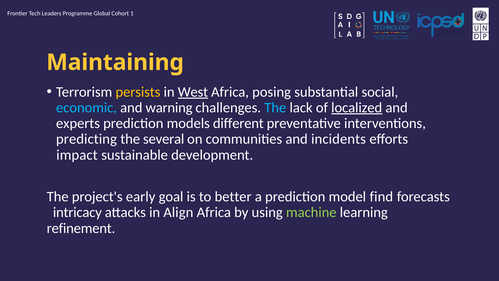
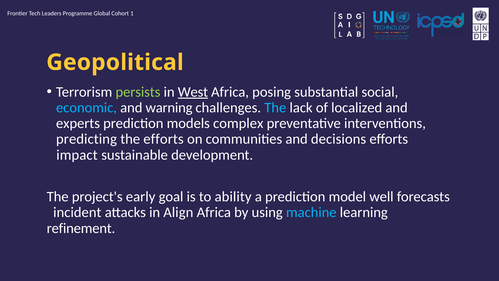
Maintaining: Maintaining -> Geopolitical
persists colour: yellow -> light green
localized underline: present -> none
different: different -> complex
the several: several -> efforts
incidents: incidents -> decisions
better: better -> ability
find: find -> well
intricacy: intricacy -> incident
machine colour: light green -> light blue
